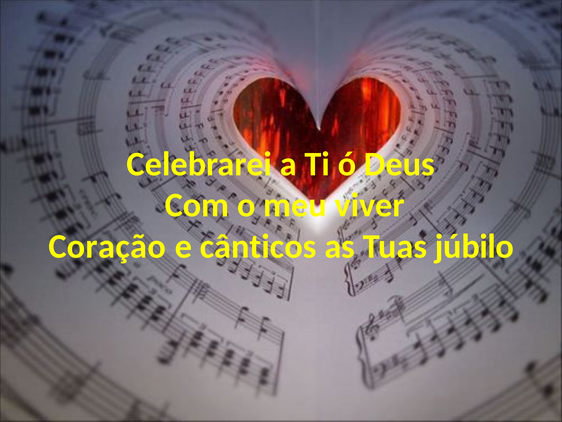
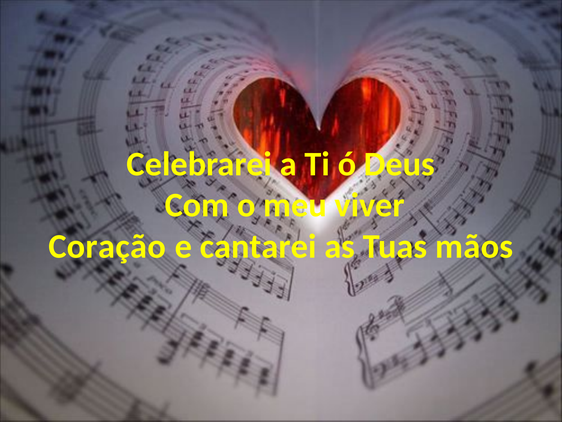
cânticos: cânticos -> cantarei
júbilo: júbilo -> mãos
